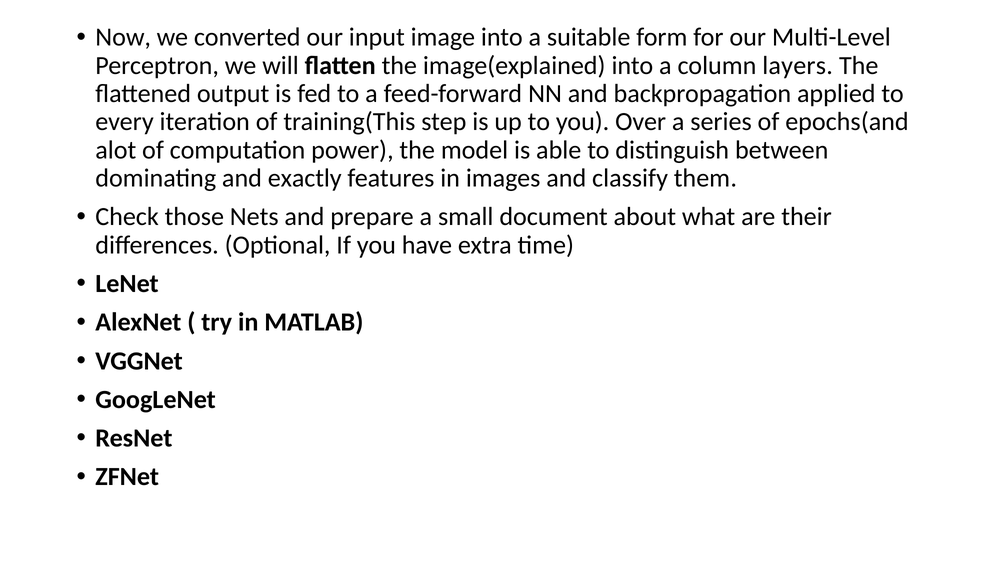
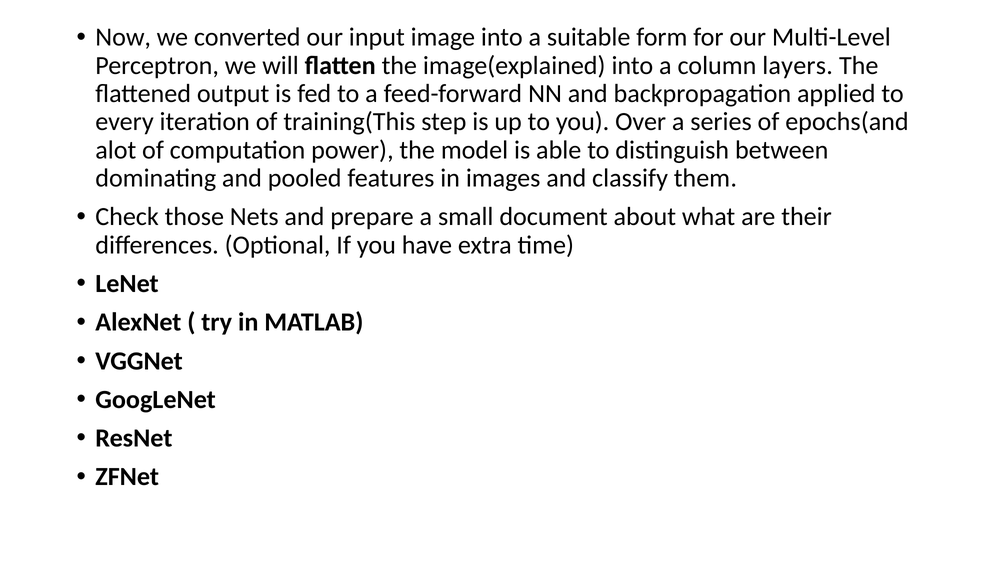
exactly: exactly -> pooled
